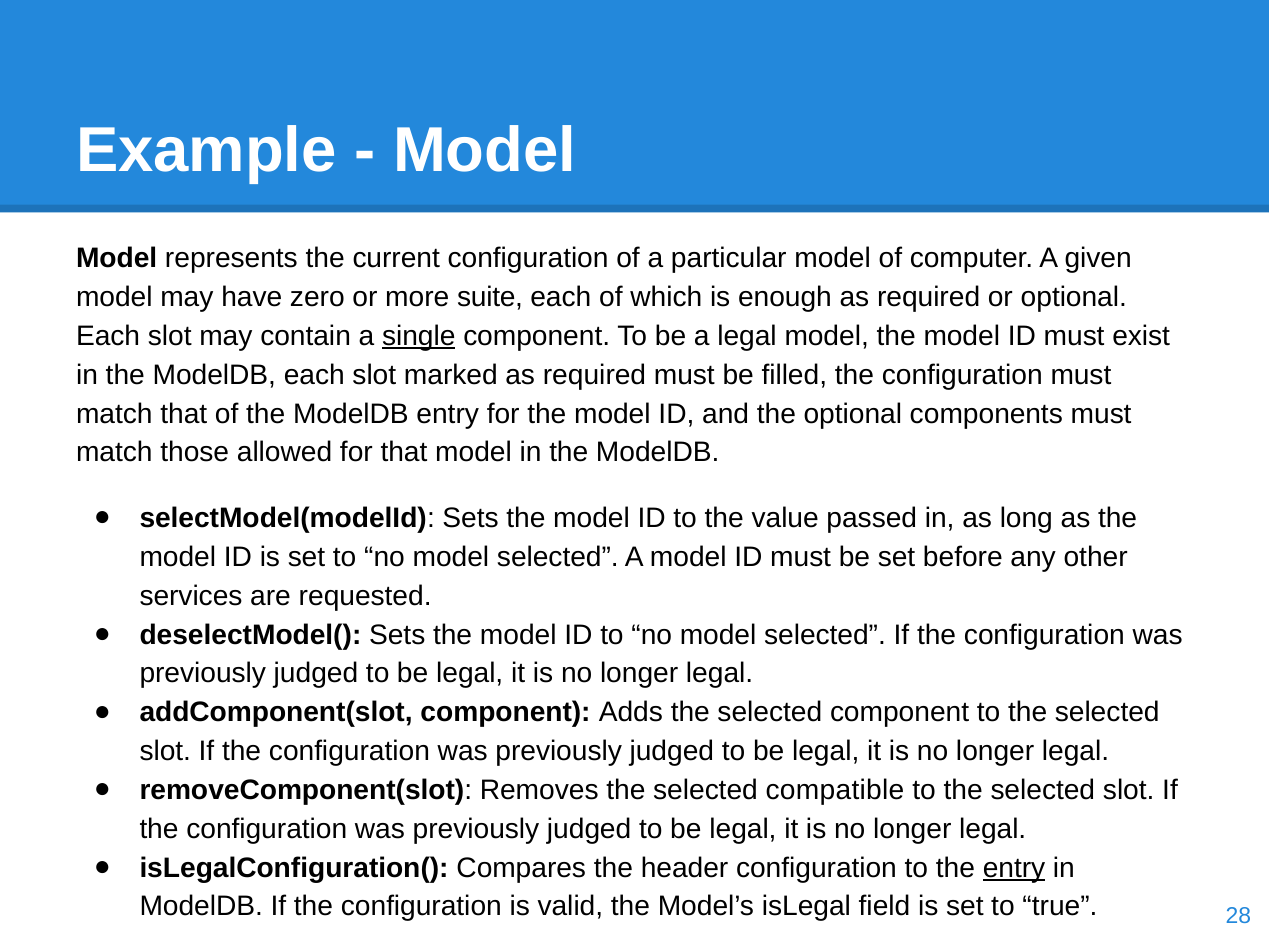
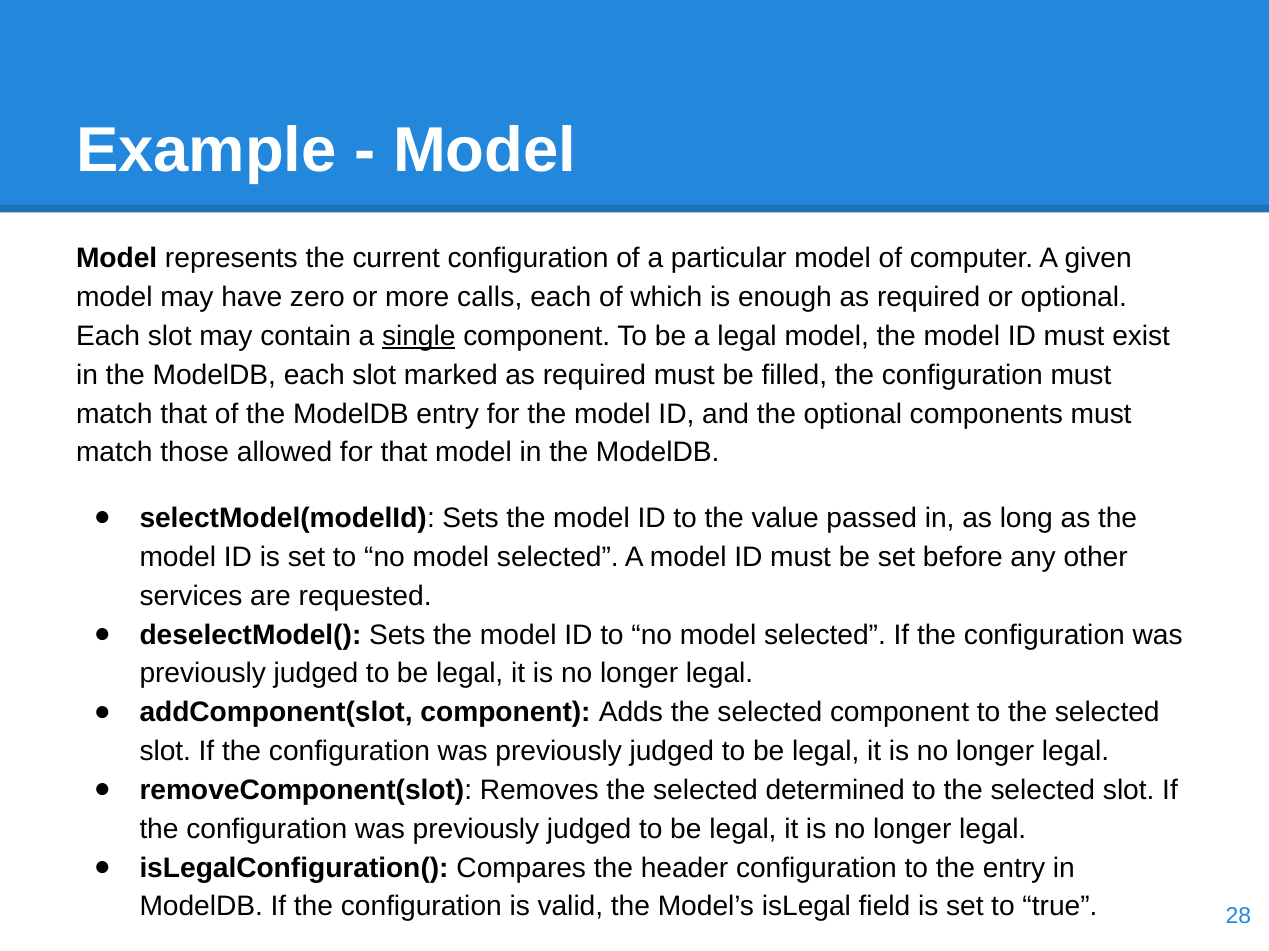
suite: suite -> calls
compatible: compatible -> determined
entry at (1014, 868) underline: present -> none
